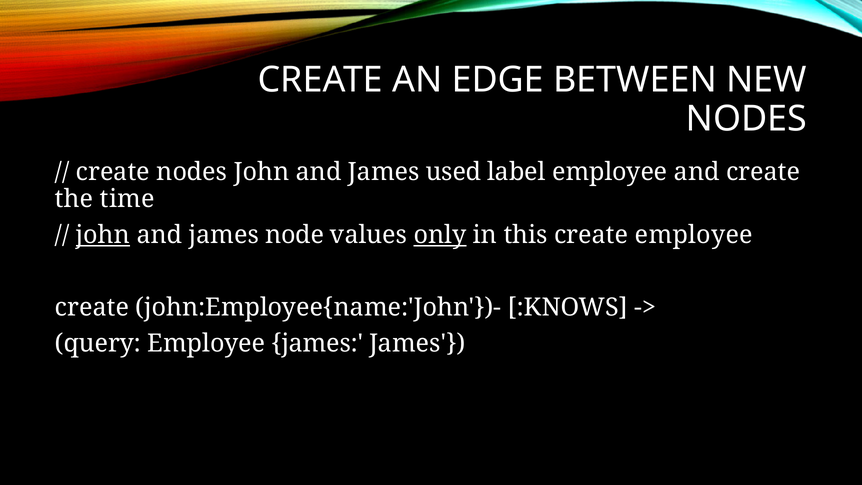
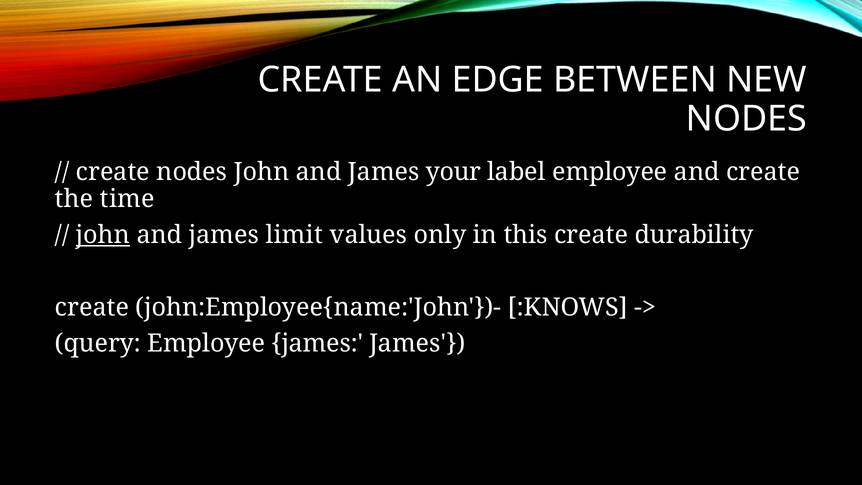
used: used -> your
node: node -> limit
only underline: present -> none
create employee: employee -> durability
